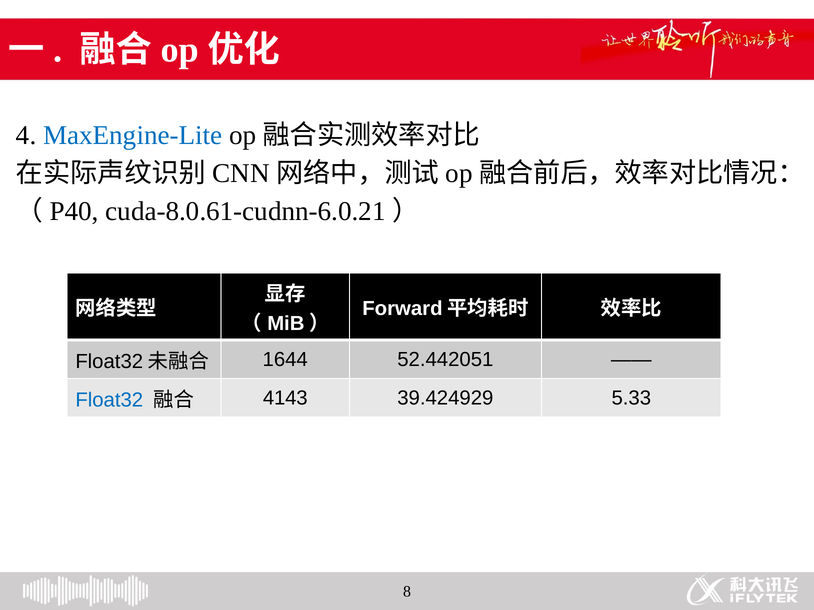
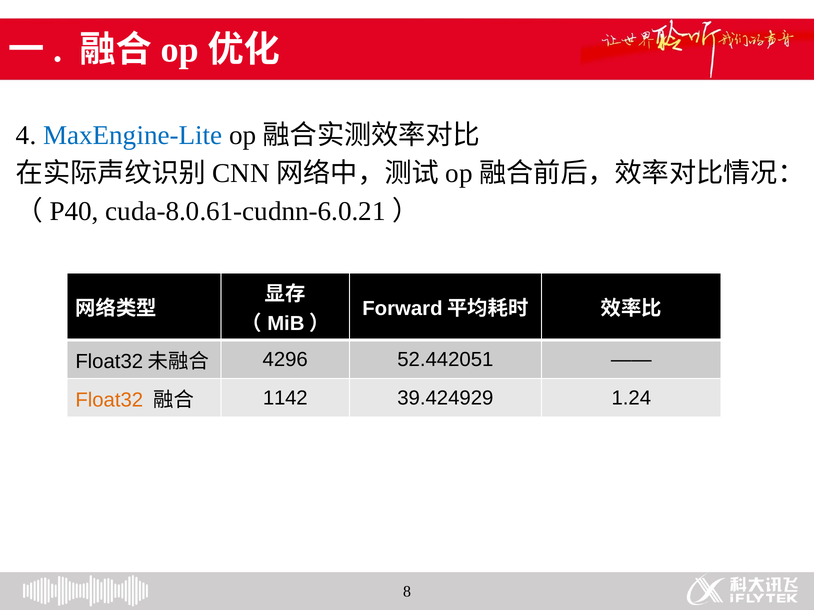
1644: 1644 -> 4296
Float32 colour: blue -> orange
4143: 4143 -> 1142
5.33: 5.33 -> 1.24
